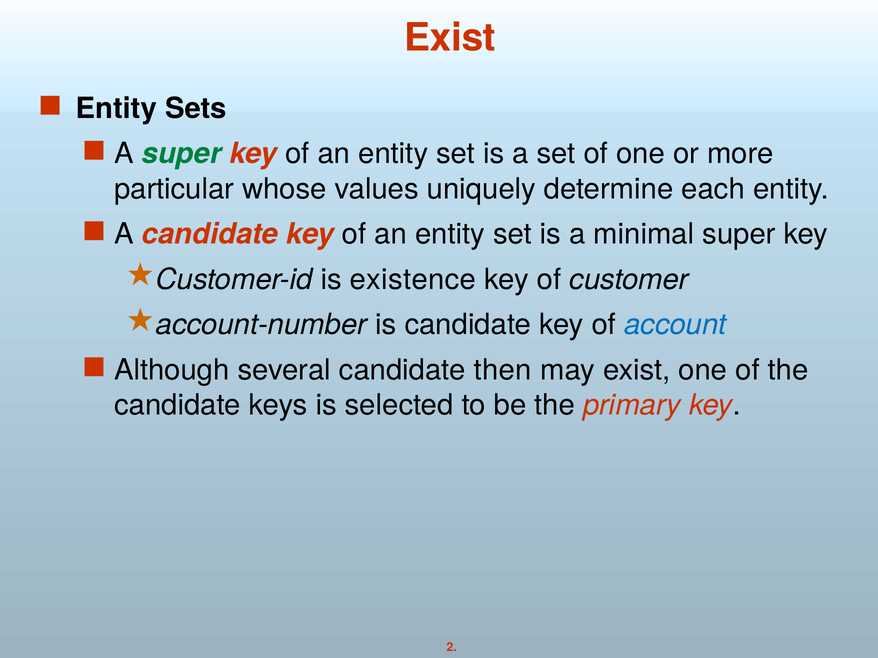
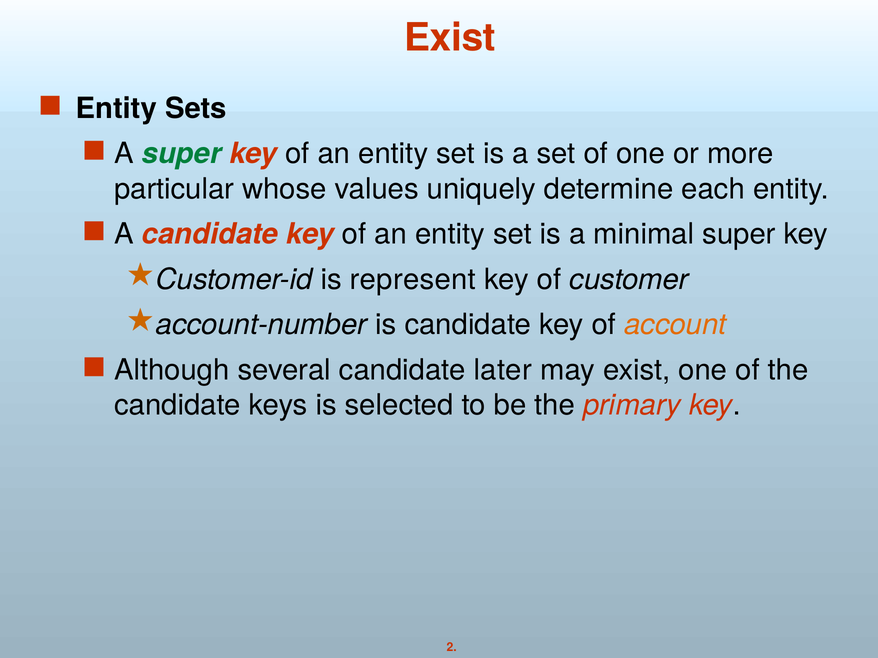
existence: existence -> represent
account colour: blue -> orange
then: then -> later
